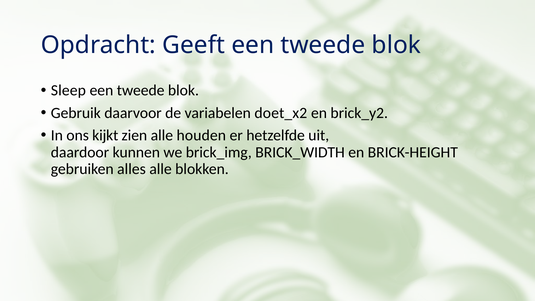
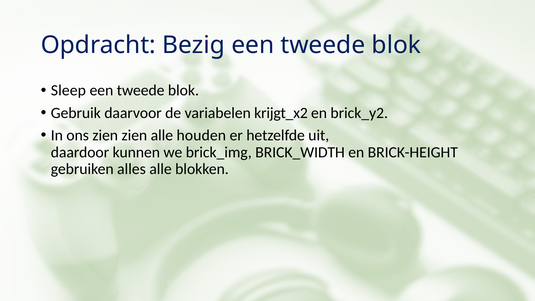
Geeft: Geeft -> Bezig
doet_x2: doet_x2 -> krijgt_x2
ons kijkt: kijkt -> zien
